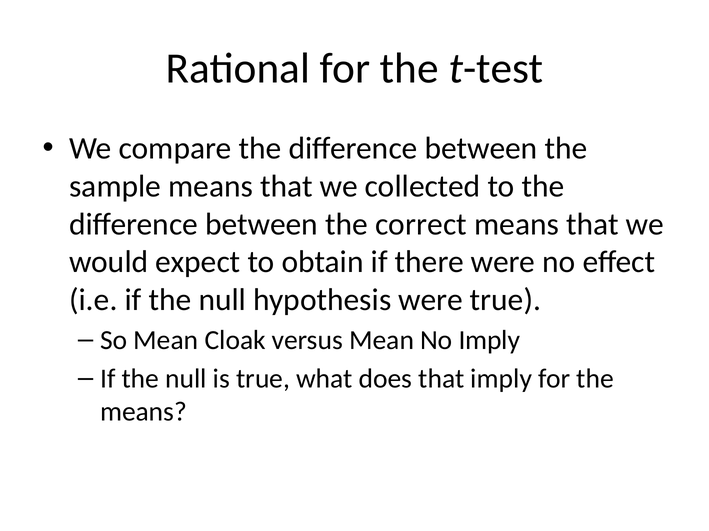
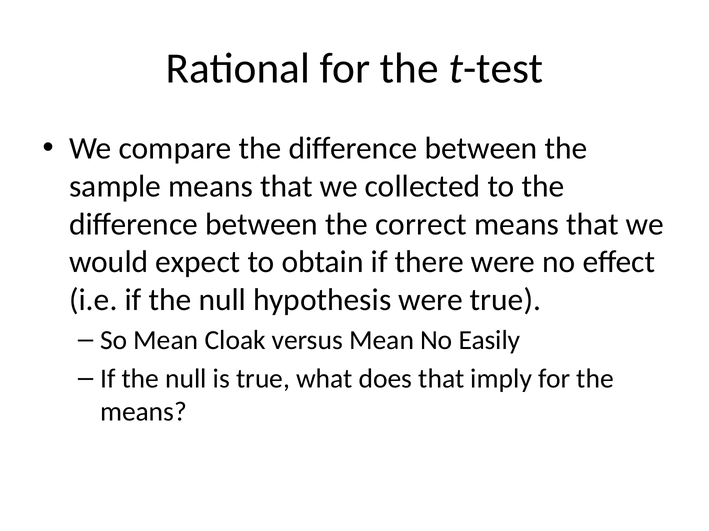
No Imply: Imply -> Easily
